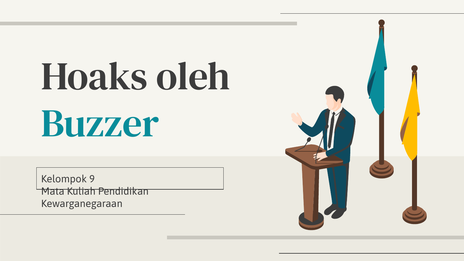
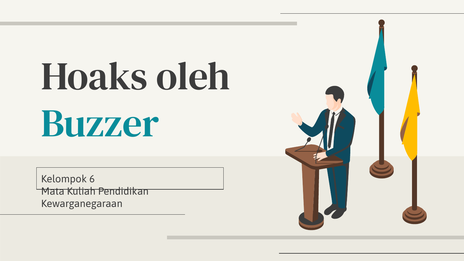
9: 9 -> 6
